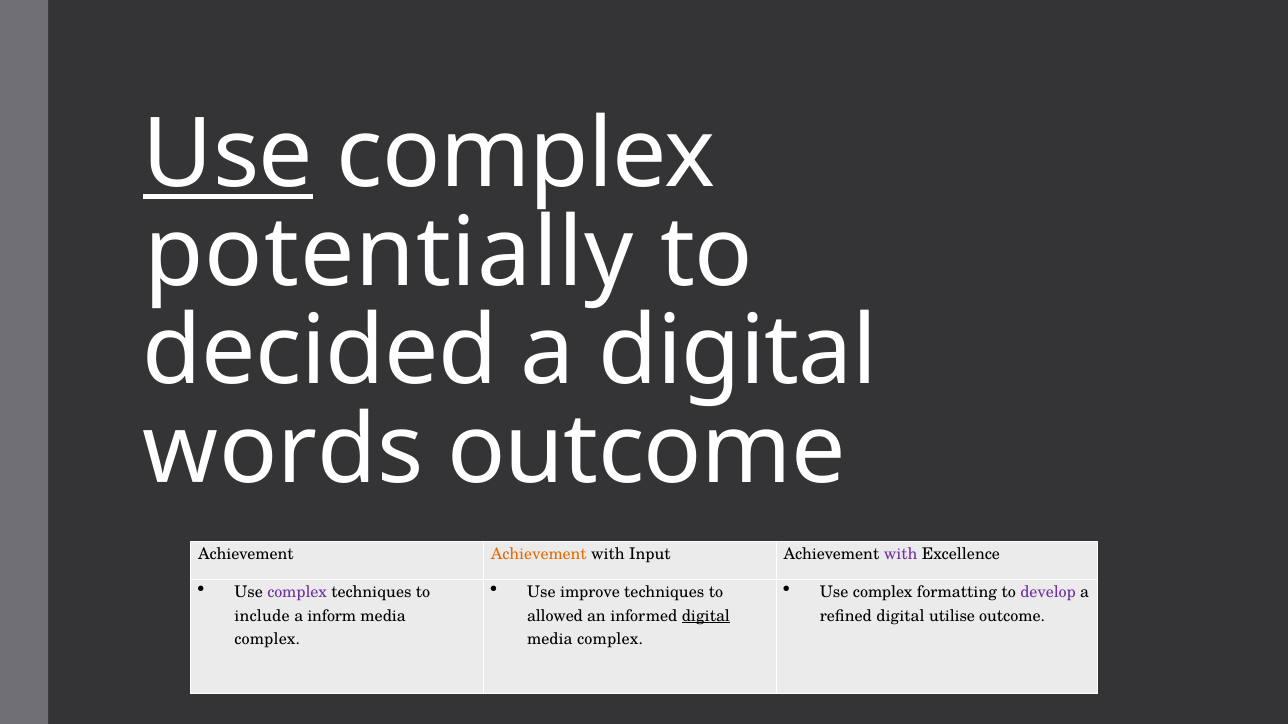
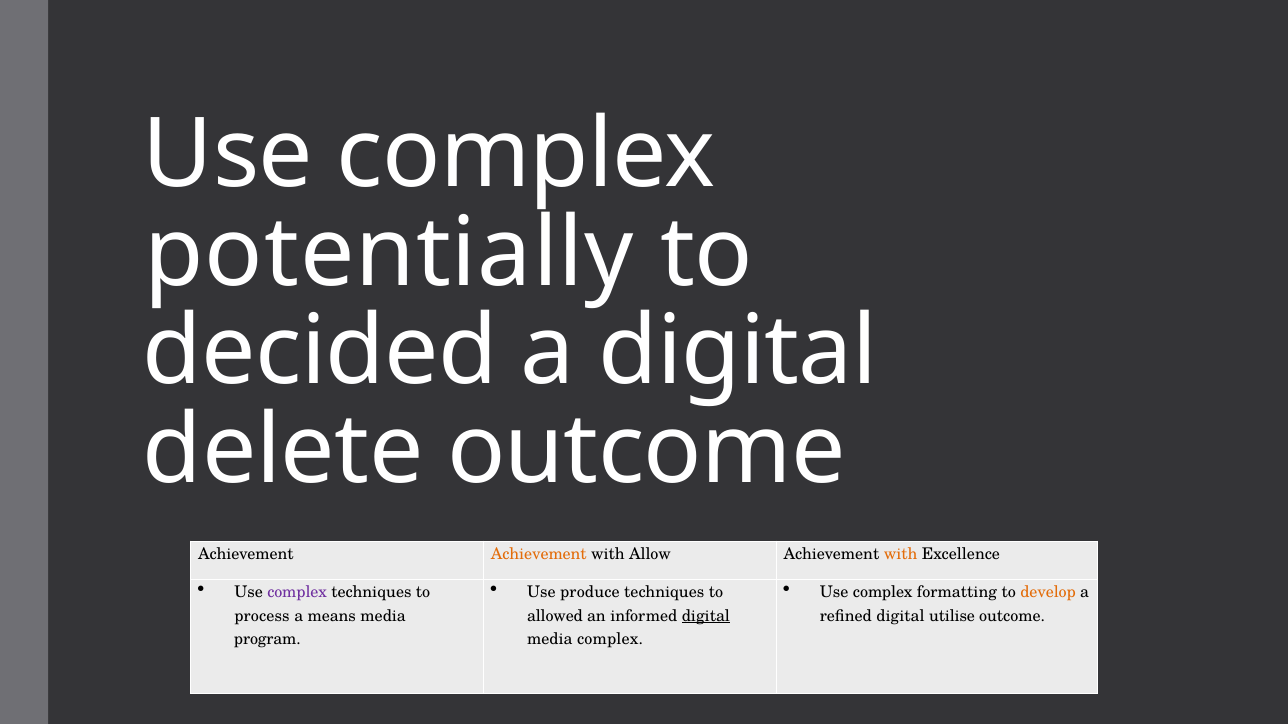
Use at (228, 155) underline: present -> none
words: words -> delete
Input: Input -> Allow
with at (901, 555) colour: purple -> orange
improve: improve -> produce
develop colour: purple -> orange
include: include -> process
inform: inform -> means
complex at (267, 640): complex -> program
